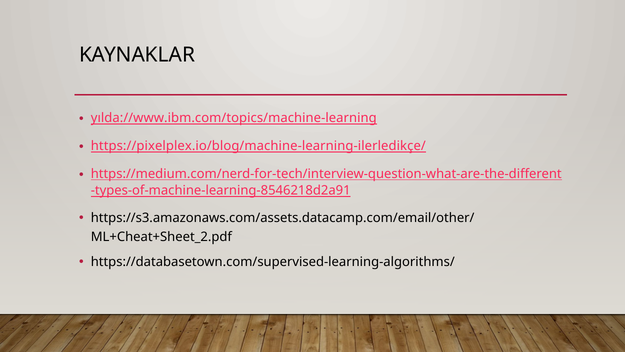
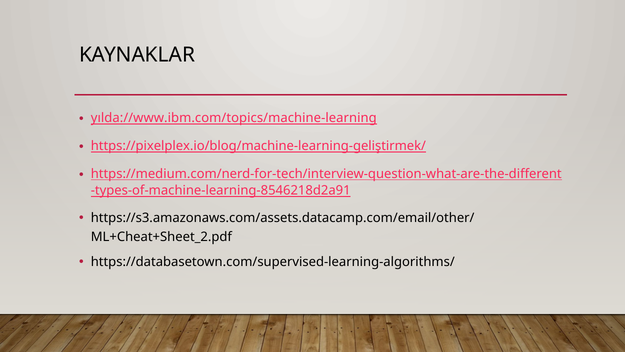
https://pixelplex.io/blog/machine-learning-ilerledikçe/: https://pixelplex.io/blog/machine-learning-ilerledikçe/ -> https://pixelplex.io/blog/machine-learning-geliştirmek/
